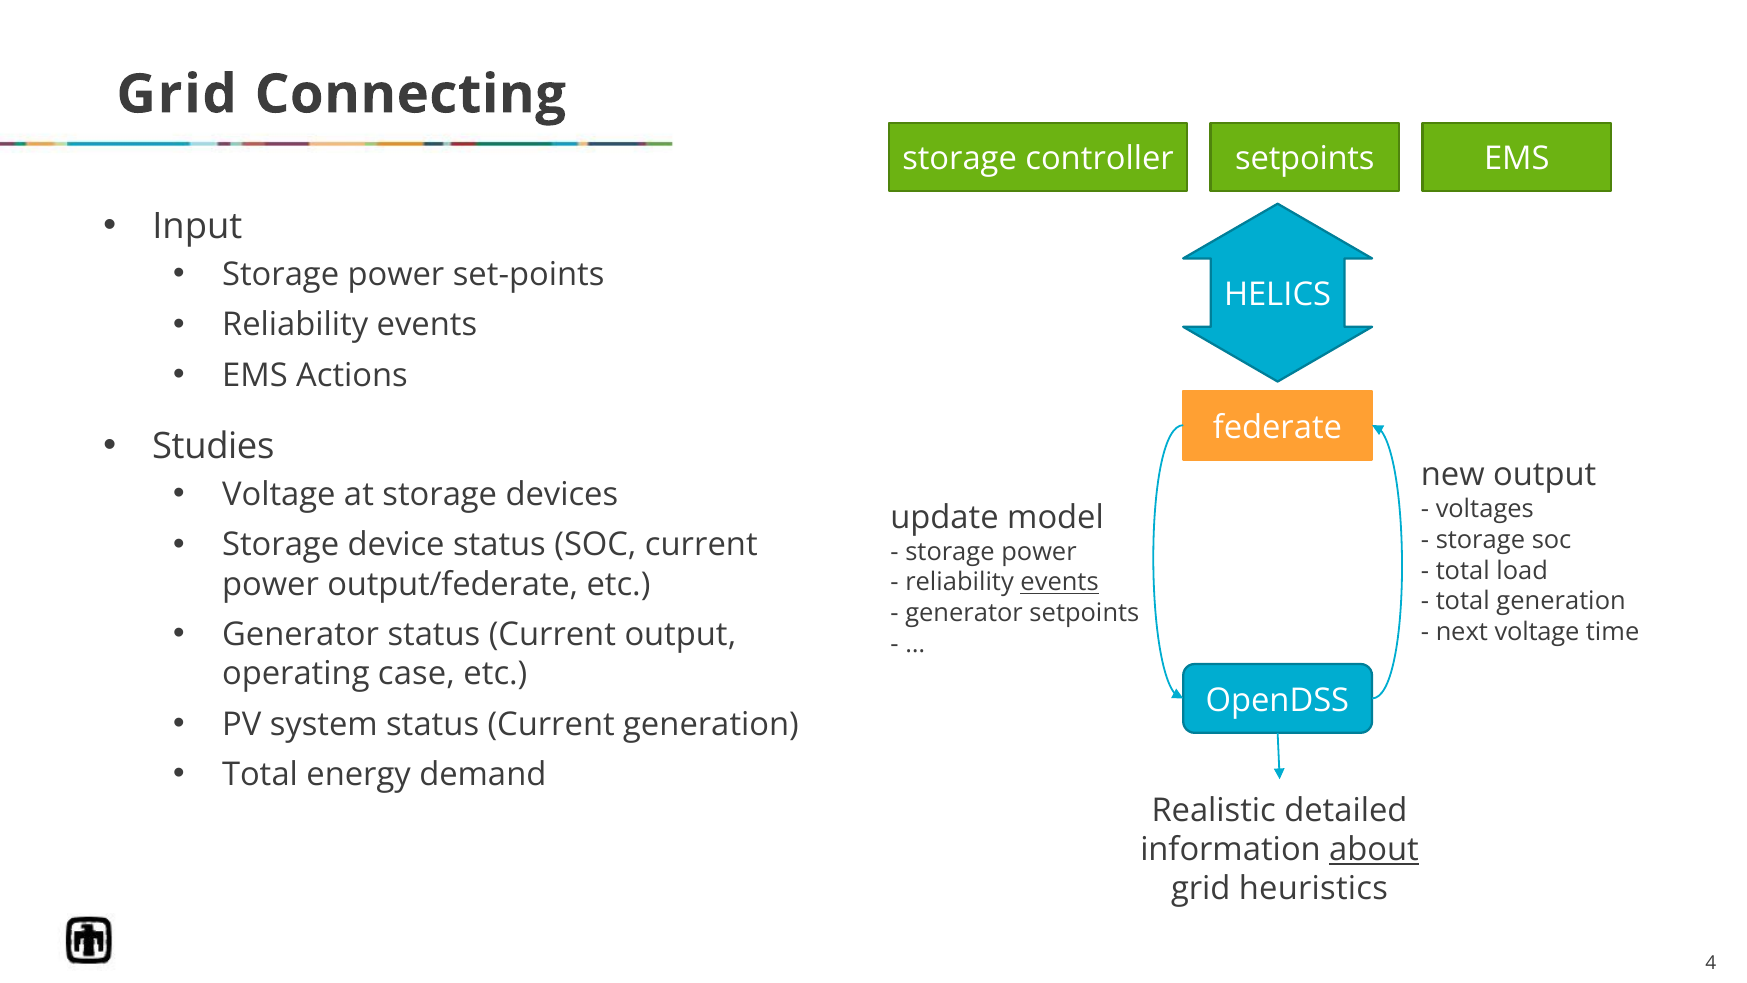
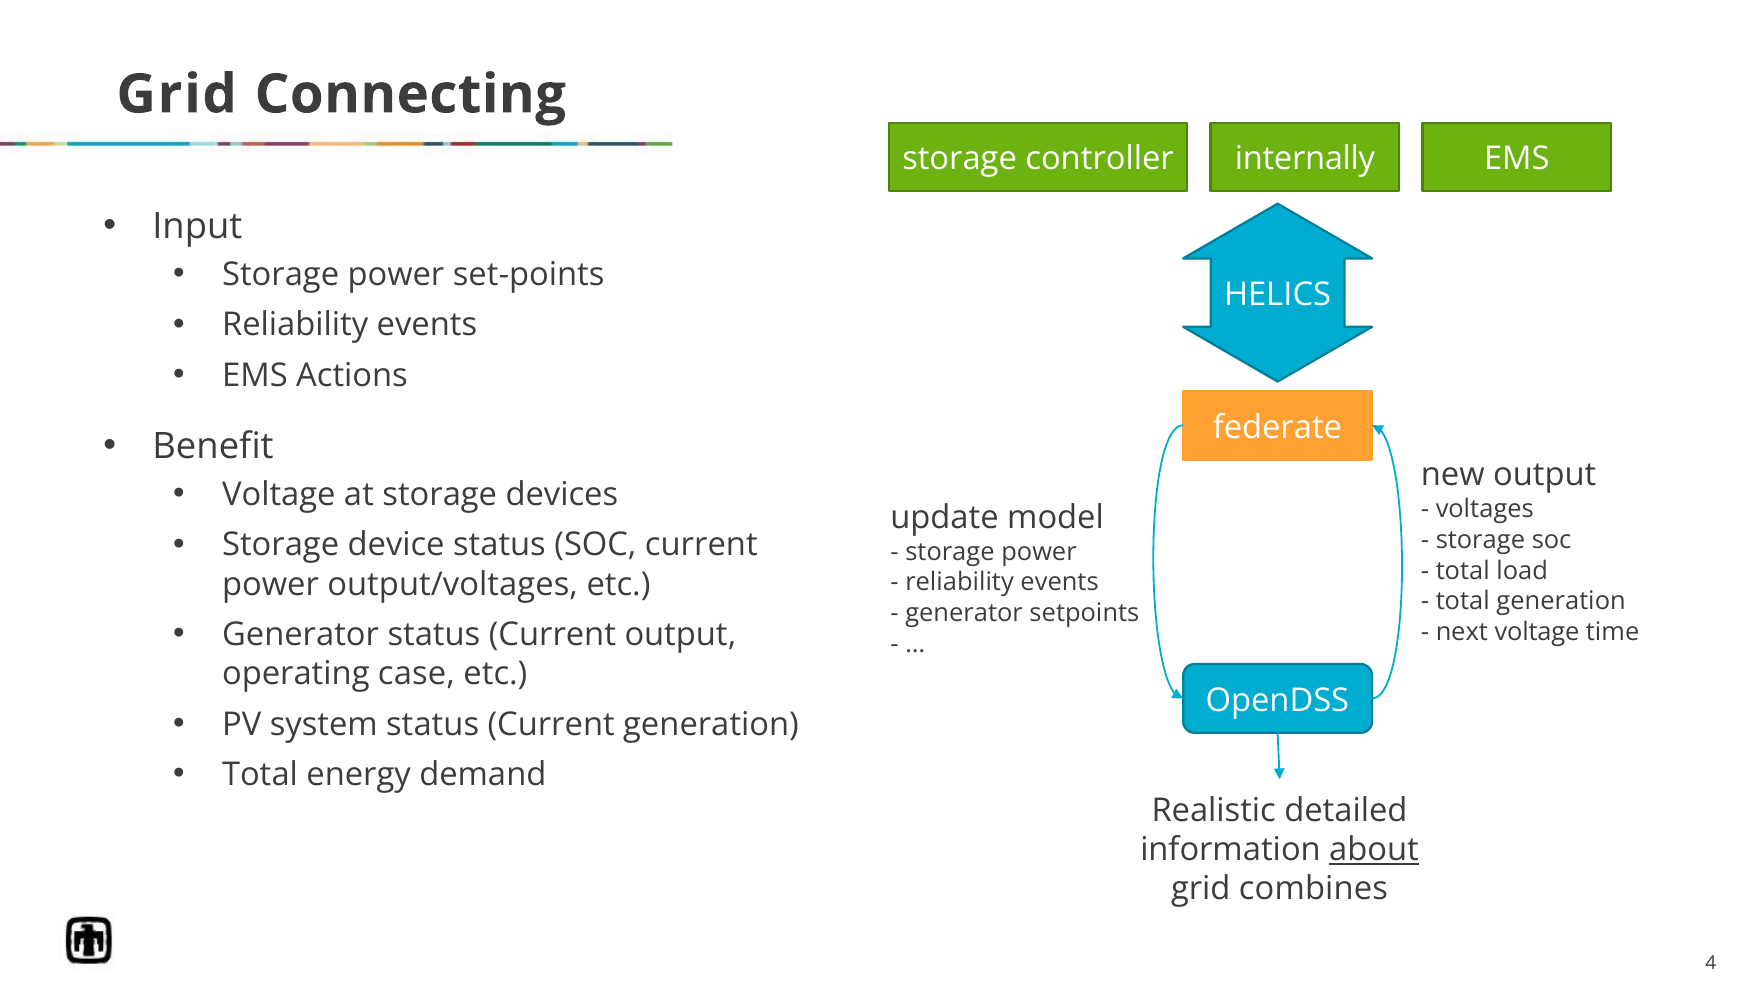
setpoints at (1305, 159): setpoints -> internally
Studies: Studies -> Benefit
output/federate: output/federate -> output/voltages
events at (1060, 582) underline: present -> none
heuristics: heuristics -> combines
